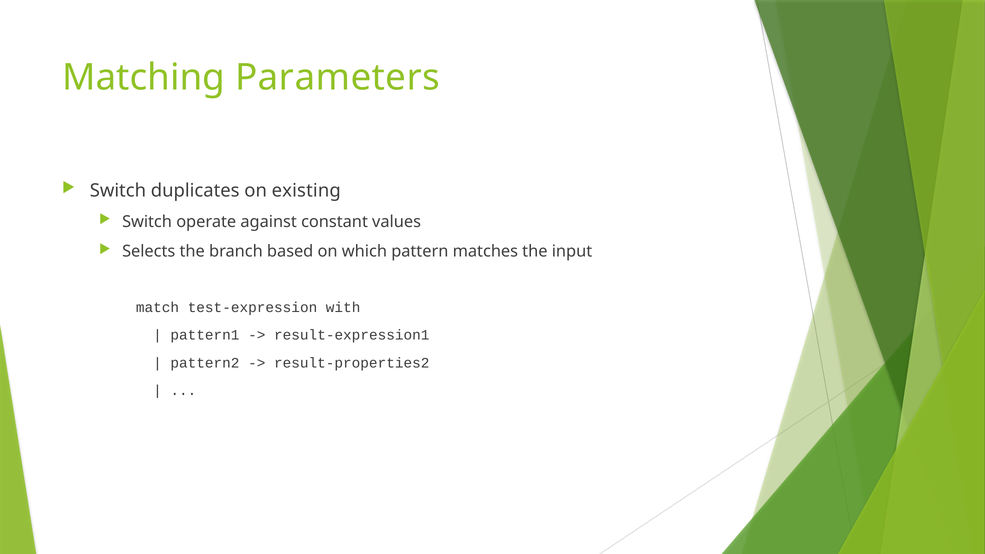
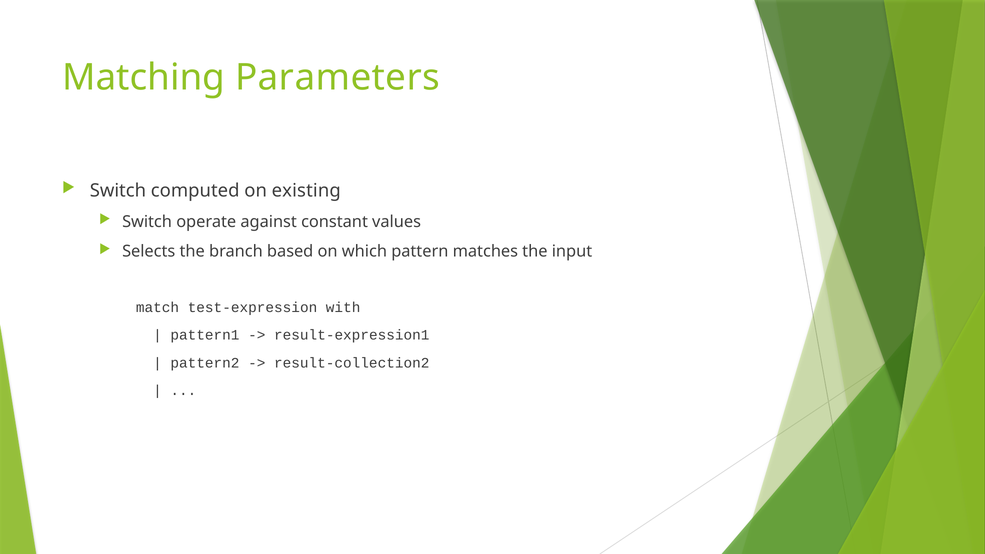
duplicates: duplicates -> computed
result-properties2: result-properties2 -> result-collection2
